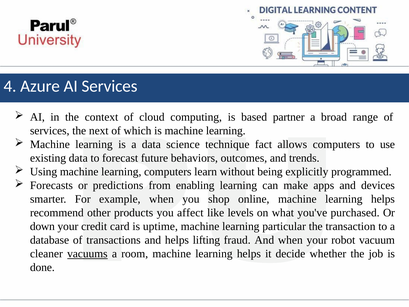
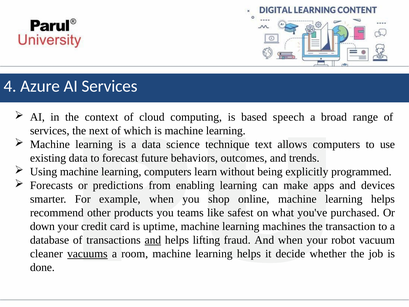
partner: partner -> speech
fact: fact -> text
affect: affect -> teams
levels: levels -> safest
particular: particular -> machines
and at (153, 240) underline: none -> present
